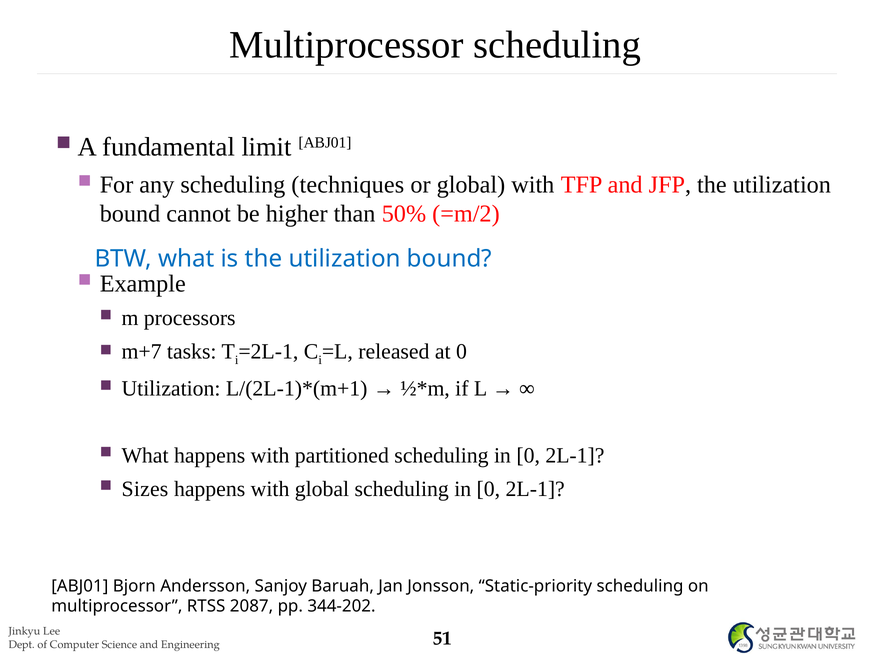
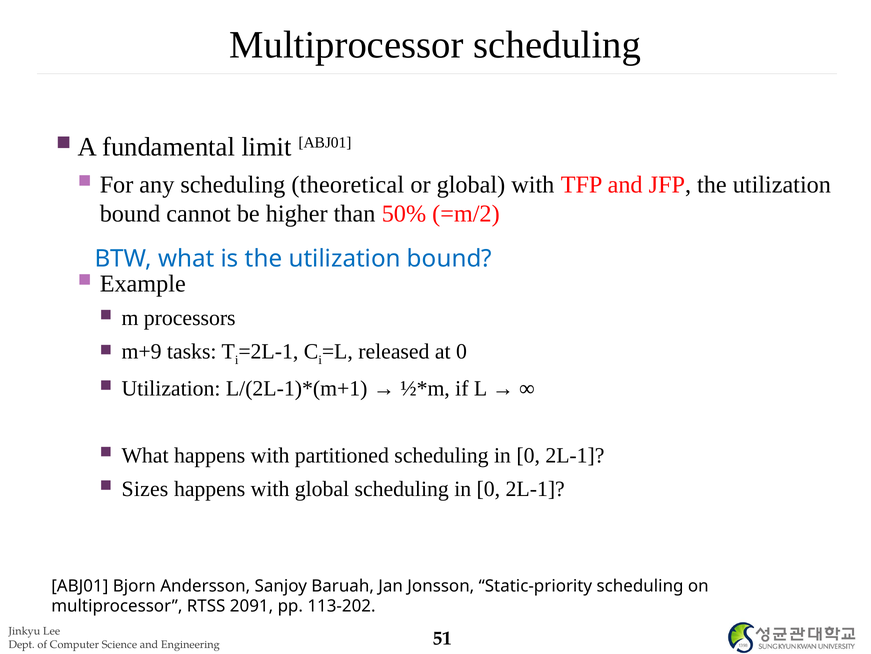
techniques: techniques -> theoretical
m+7: m+7 -> m+9
2087: 2087 -> 2091
344-202: 344-202 -> 113-202
